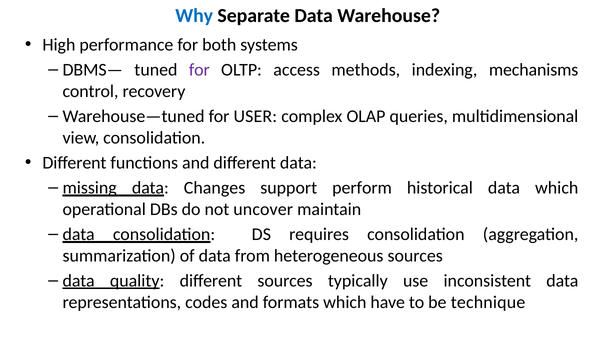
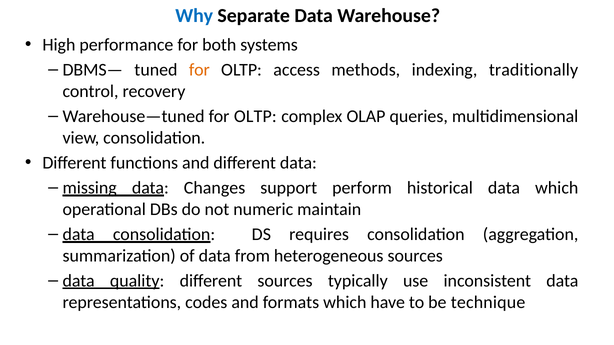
for at (199, 70) colour: purple -> orange
mechanisms: mechanisms -> traditionally
Warehouse—tuned for USER: USER -> OLTP
uncover: uncover -> numeric
